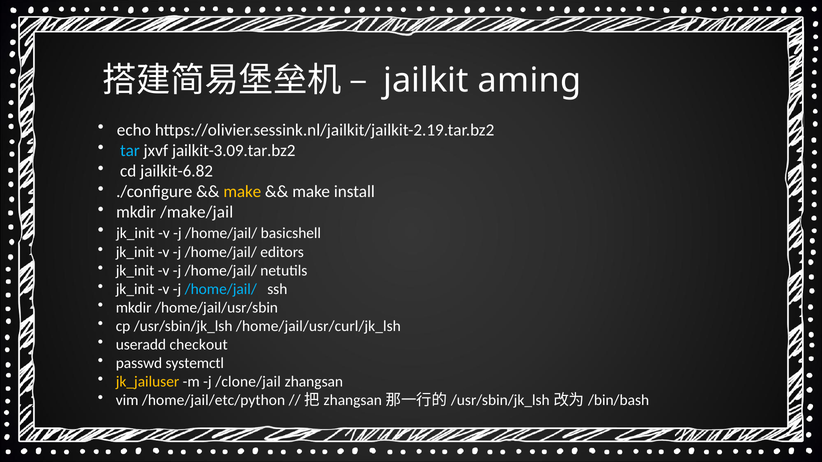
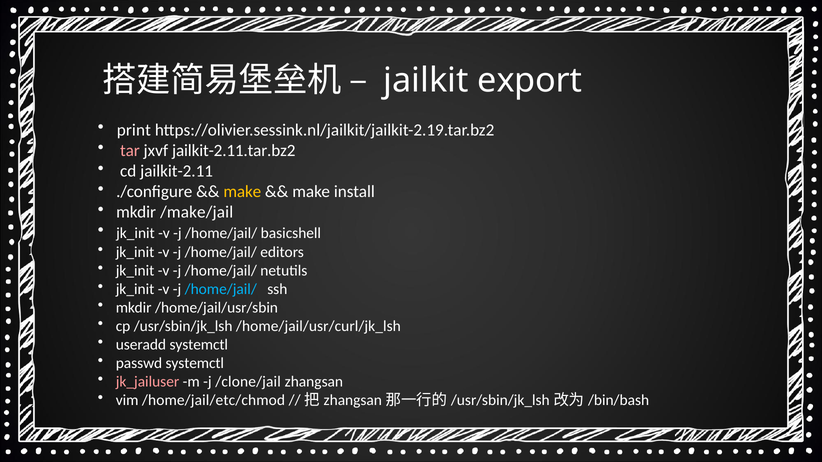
aming: aming -> export
echo: echo -> print
tar colour: light blue -> pink
jailkit-3.09.tar.bz2: jailkit-3.09.tar.bz2 -> jailkit-2.11.tar.bz2
jailkit-6.82: jailkit-6.82 -> jailkit-2.11
useradd checkout: checkout -> systemctl
jk_jailuser colour: yellow -> pink
/home/jail/etc/python: /home/jail/etc/python -> /home/jail/etc/chmod
